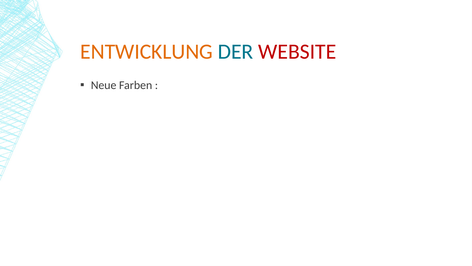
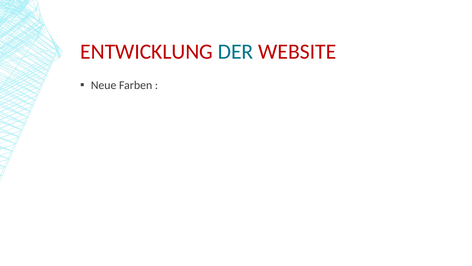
ENTWICKLUNG colour: orange -> red
